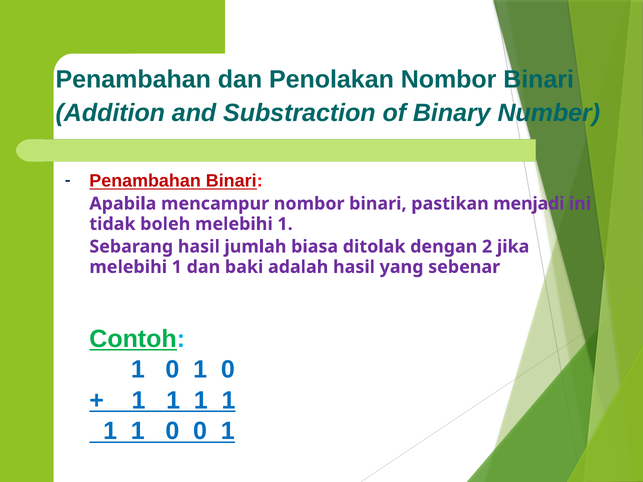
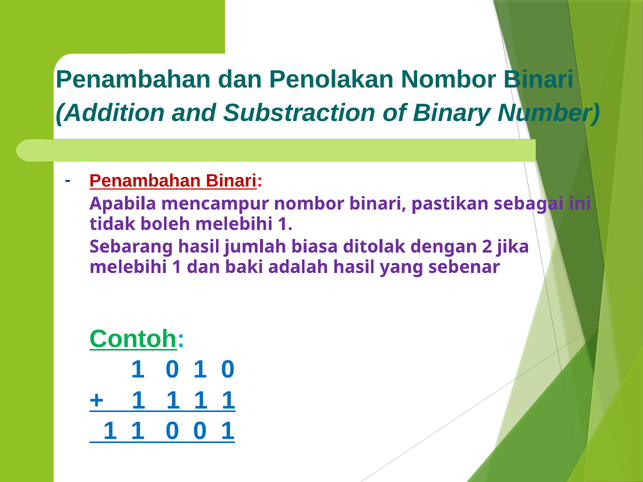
menjadi: menjadi -> sebagai
